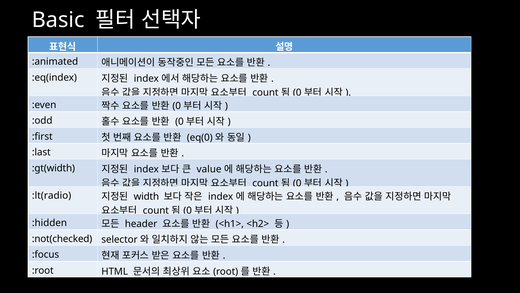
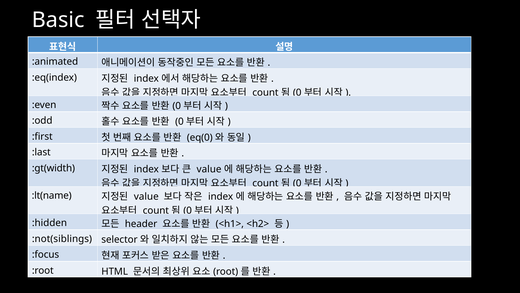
:lt(radio: :lt(radio -> :lt(name
width at (146, 196): width -> value
:not(checked: :not(checked -> :not(siblings
